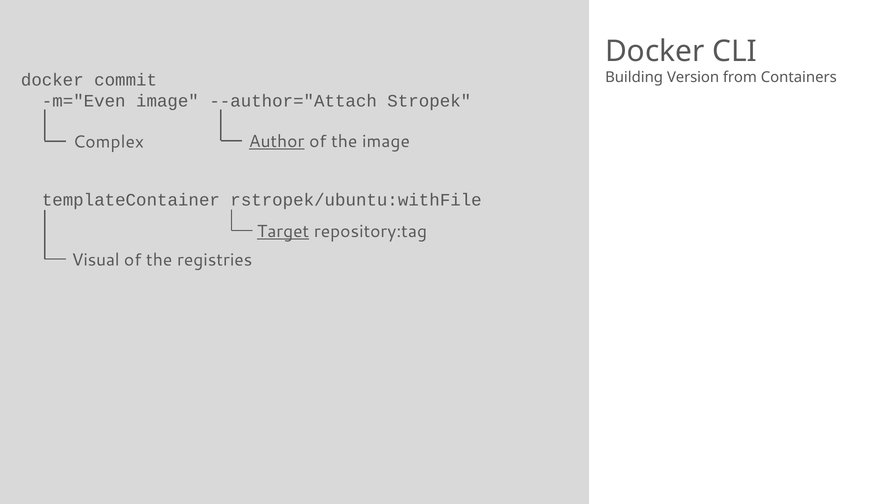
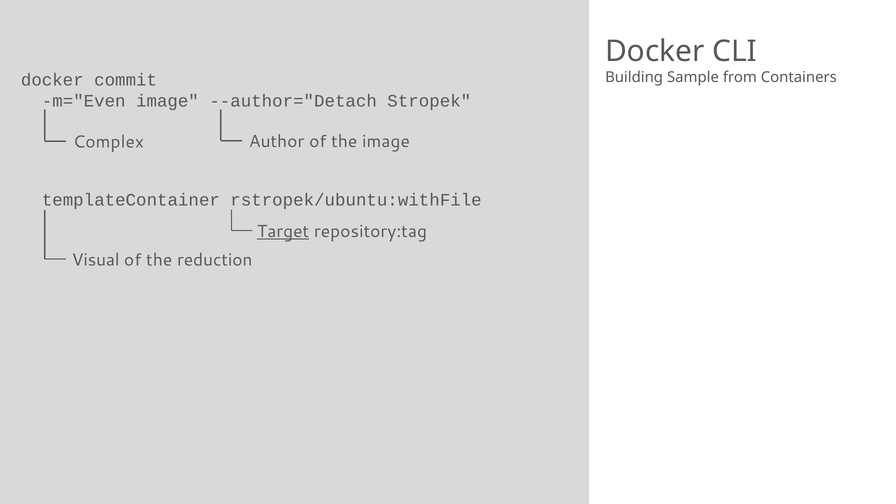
Version: Version -> Sample
--author="Attach: --author="Attach -> --author="Detach
Author underline: present -> none
registries: registries -> reduction
